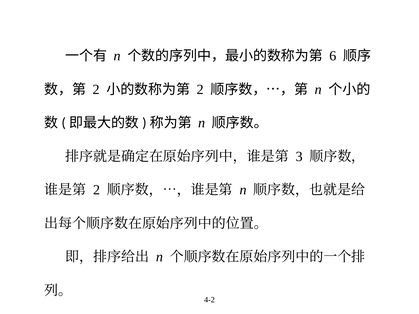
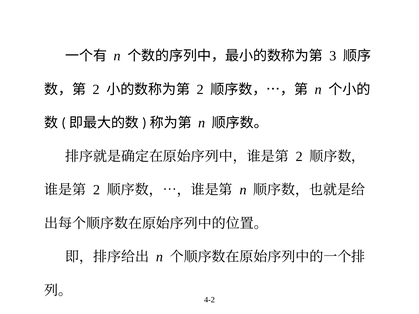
6: 6 -> 3
3 at (299, 157): 3 -> 2
